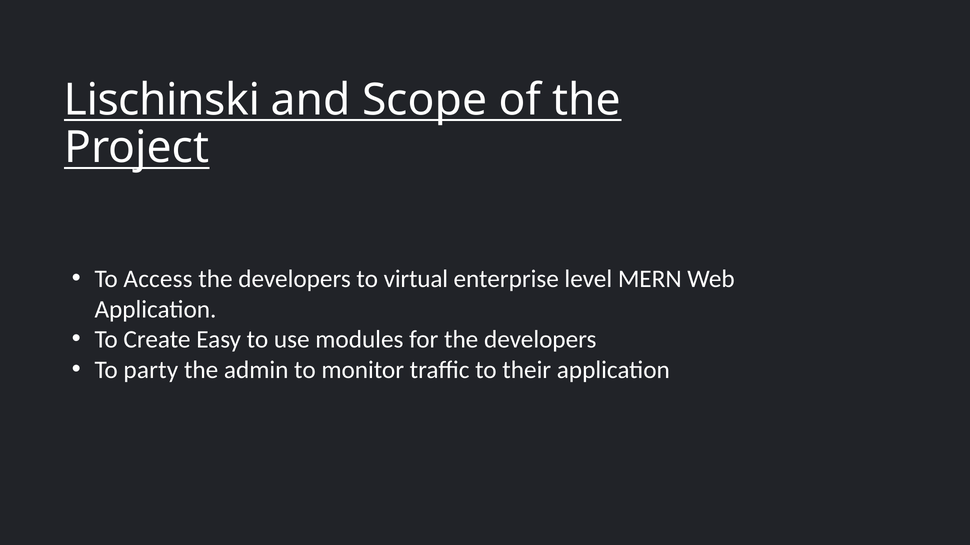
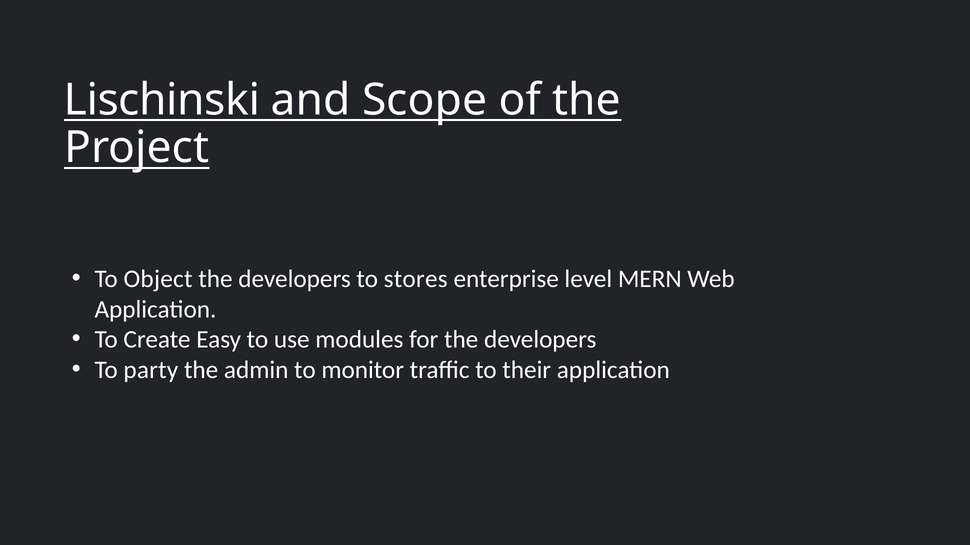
Access: Access -> Object
virtual: virtual -> stores
